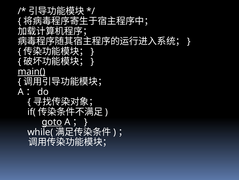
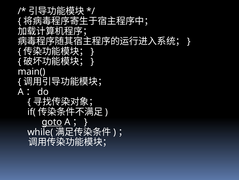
main( underline: present -> none
